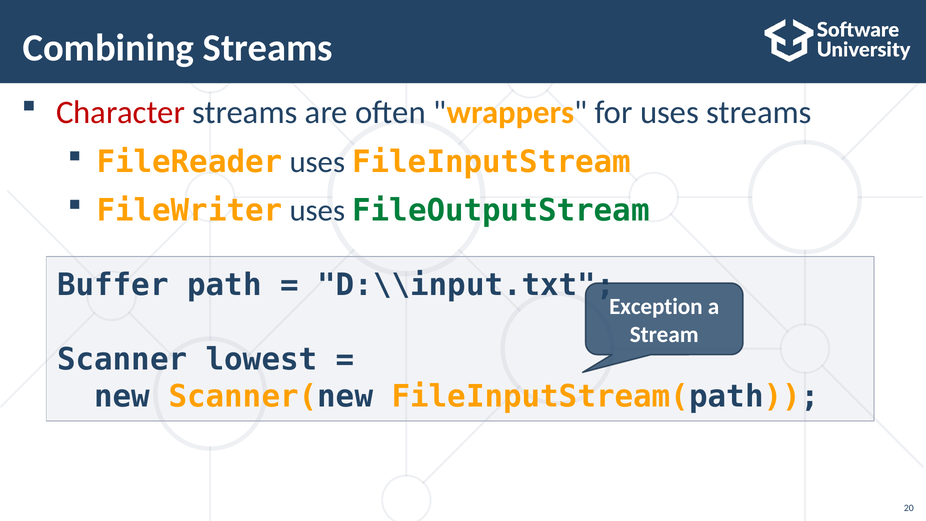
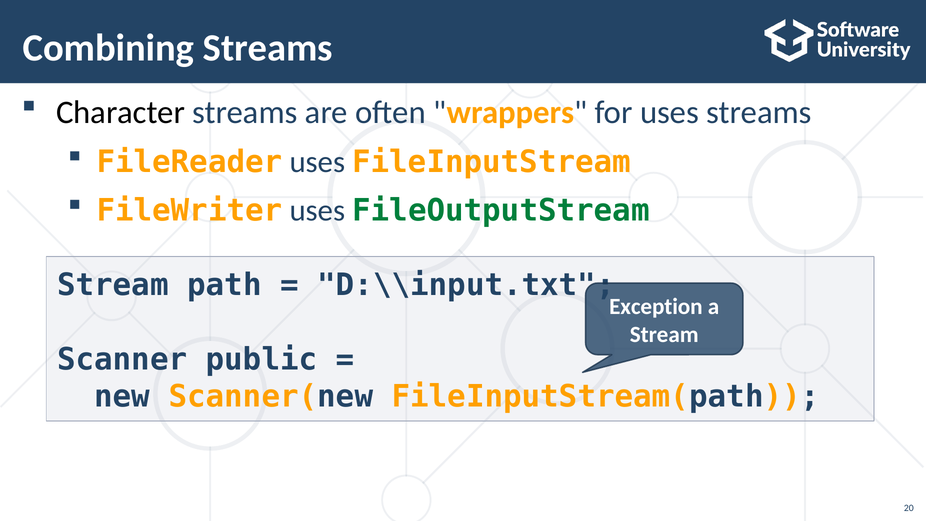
Character colour: red -> black
Buffer at (113, 285): Buffer -> Stream
lowest: lowest -> public
